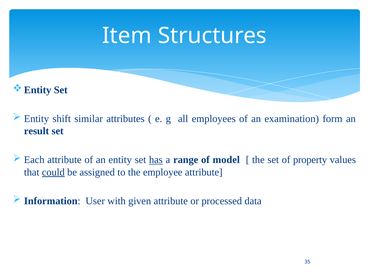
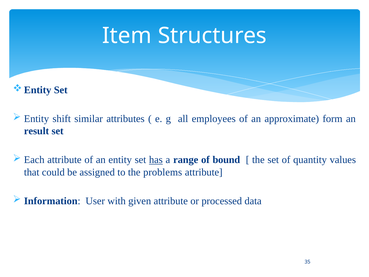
examination: examination -> approximate
model: model -> bound
property: property -> quantity
could underline: present -> none
employee: employee -> problems
